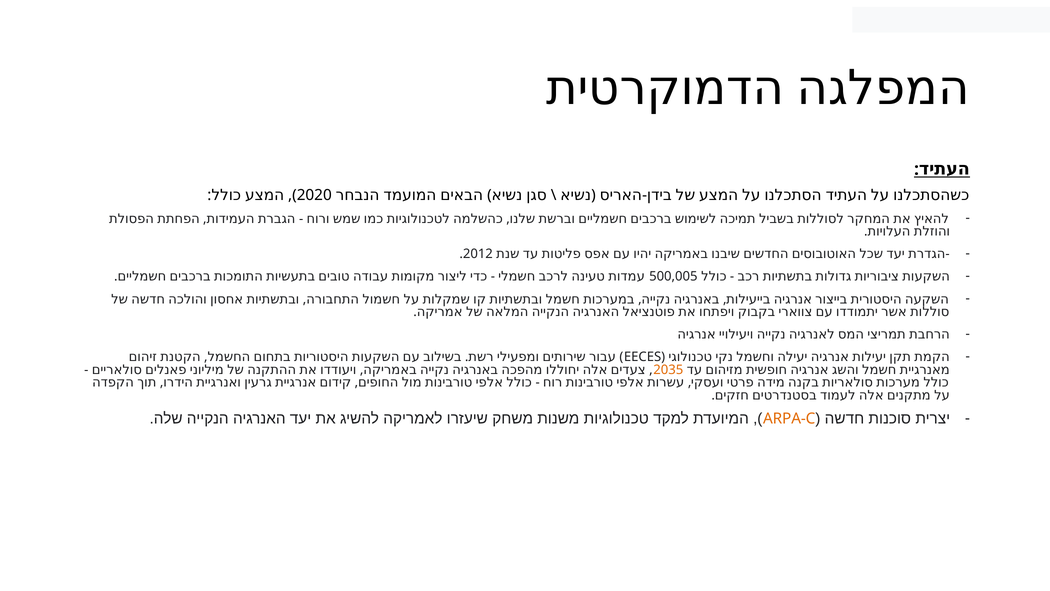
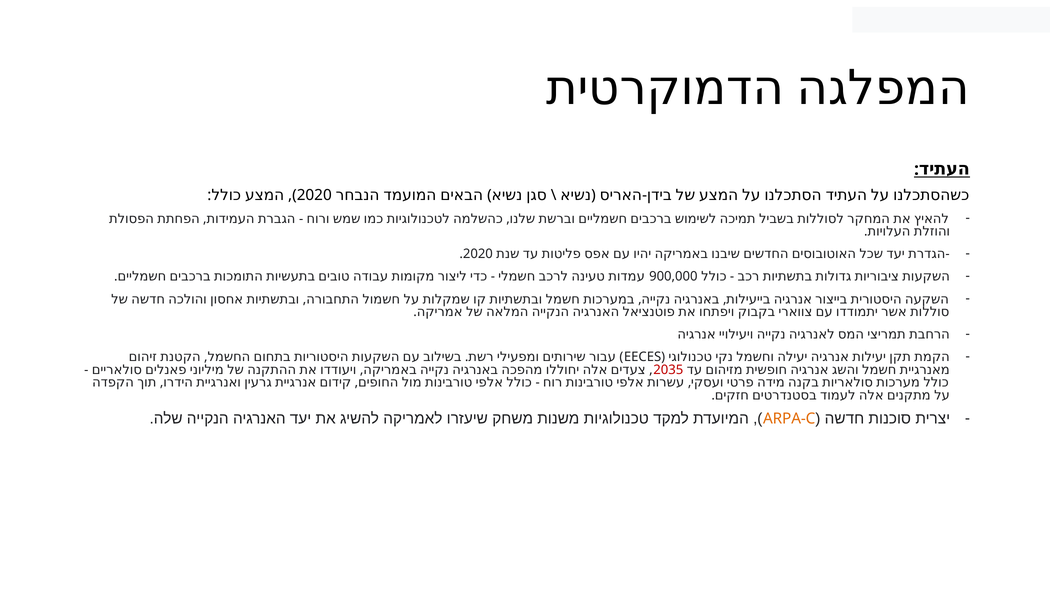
2012 at (478, 254): 2012 -> 2020
500,005: 500,005 -> 900,000
2035 colour: orange -> red
